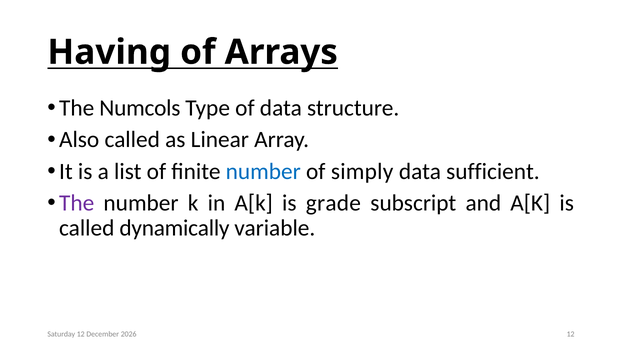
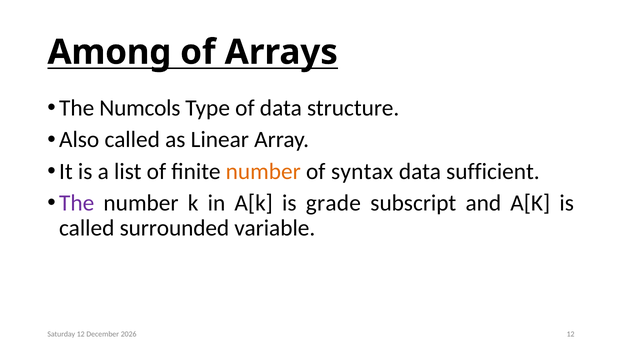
Having: Having -> Among
number at (263, 171) colour: blue -> orange
simply: simply -> syntax
dynamically: dynamically -> surrounded
